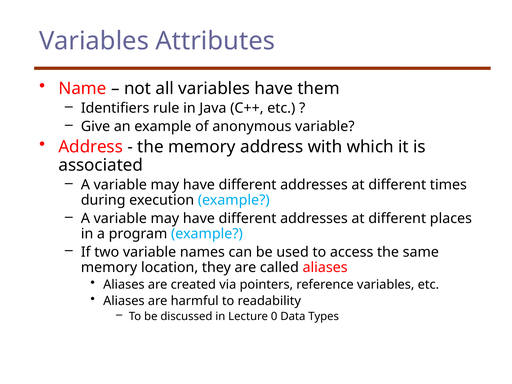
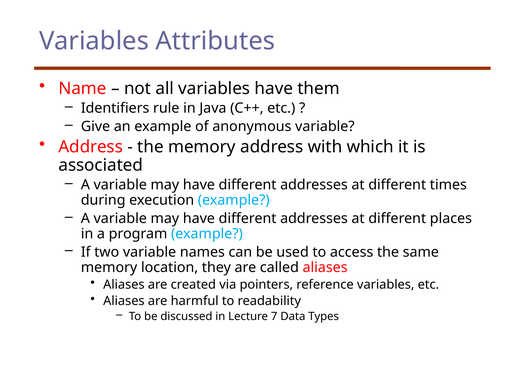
0: 0 -> 7
